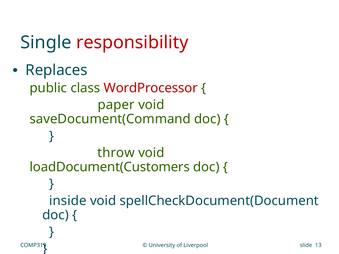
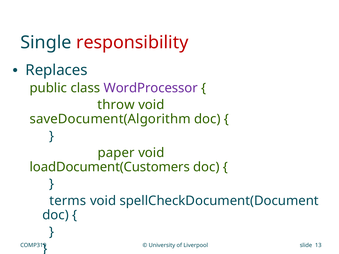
WordProcessor colour: red -> purple
paper: paper -> throw
saveDocument(Command: saveDocument(Command -> saveDocument(Algorithm
throw: throw -> paper
inside: inside -> terms
